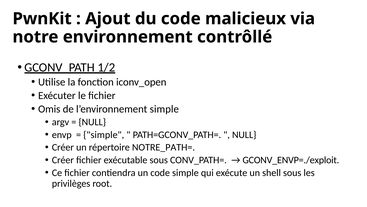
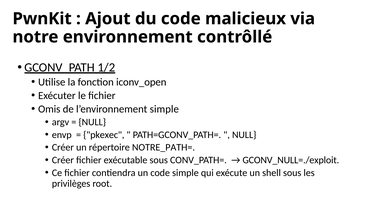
simple at (104, 134): simple -> pkexec
GCONV_ENVP=./exploit: GCONV_ENVP=./exploit -> GCONV_NULL=./exploit
